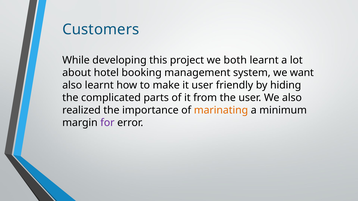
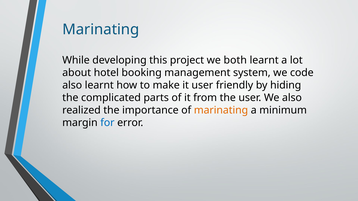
Customers at (101, 30): Customers -> Marinating
want: want -> code
for colour: purple -> blue
